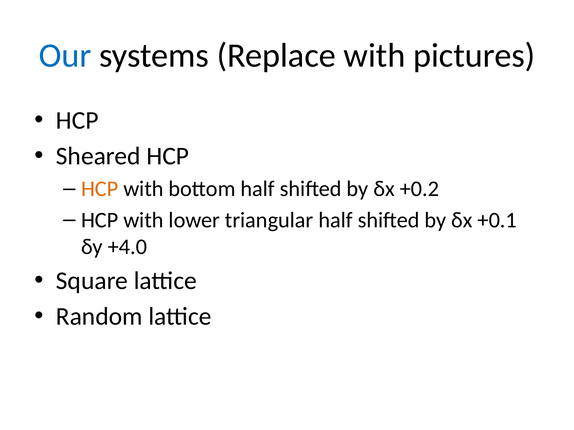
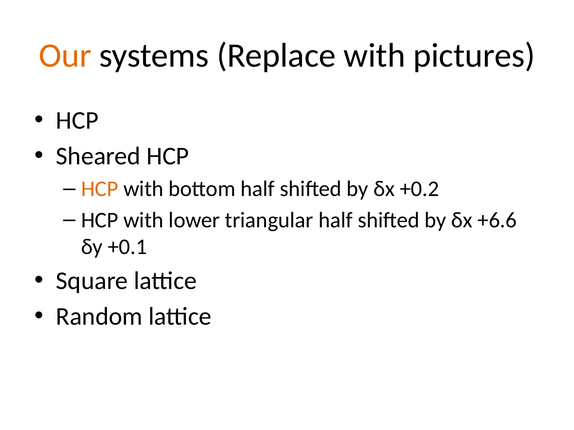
Our colour: blue -> orange
+0.1: +0.1 -> +6.6
+4.0: +4.0 -> +0.1
